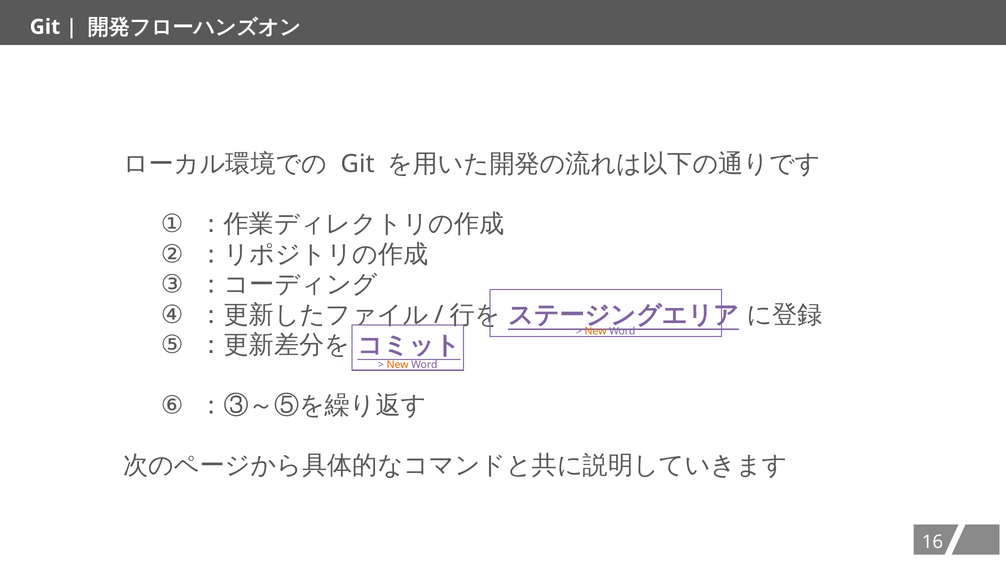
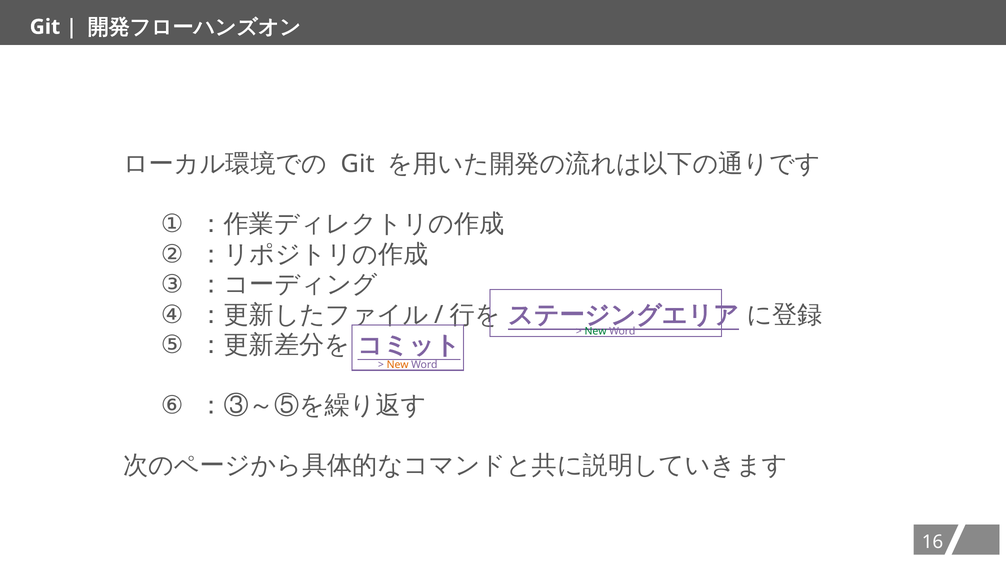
New at (596, 331) colour: orange -> green
